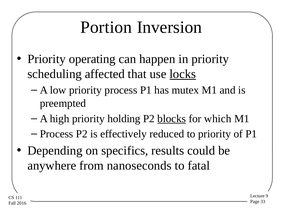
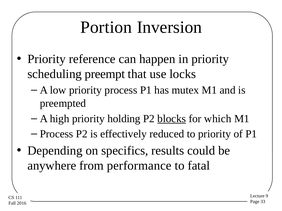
operating: operating -> reference
affected: affected -> preempt
locks underline: present -> none
nanoseconds: nanoseconds -> performance
